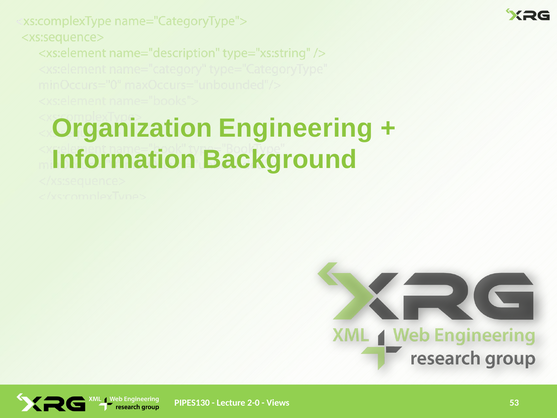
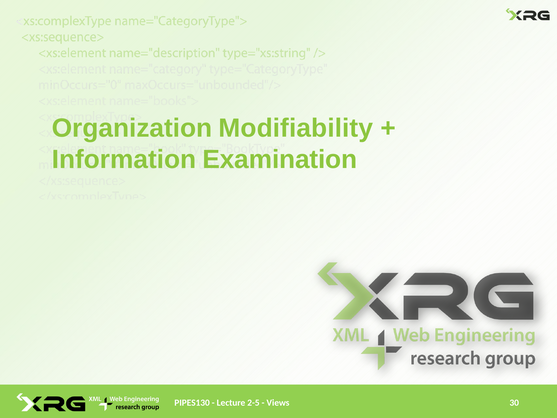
Engineering: Engineering -> Modifiability
Background: Background -> Examination
2-0: 2-0 -> 2-5
53: 53 -> 30
